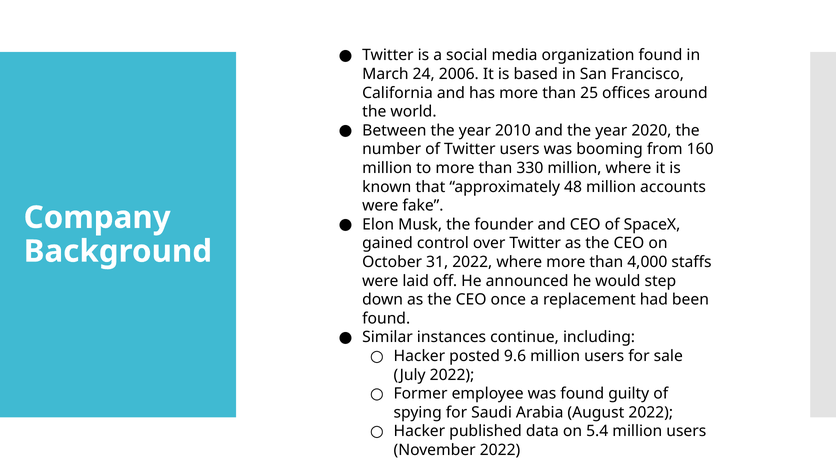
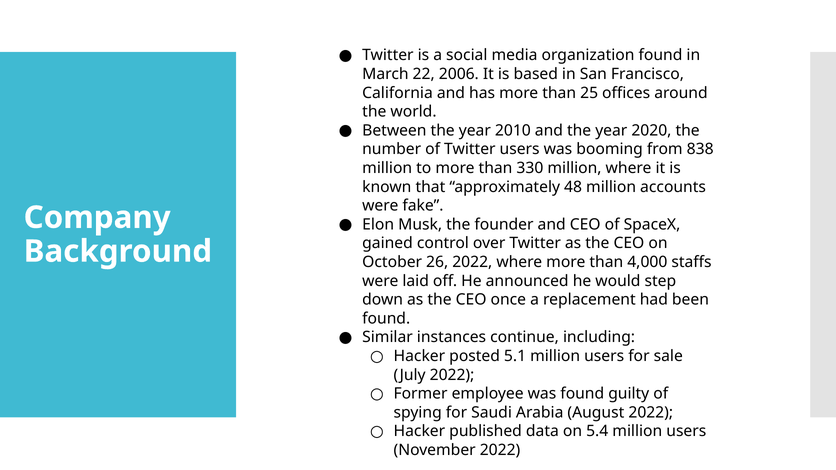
24: 24 -> 22
160: 160 -> 838
31: 31 -> 26
9.6: 9.6 -> 5.1
